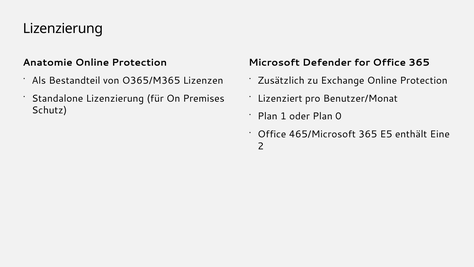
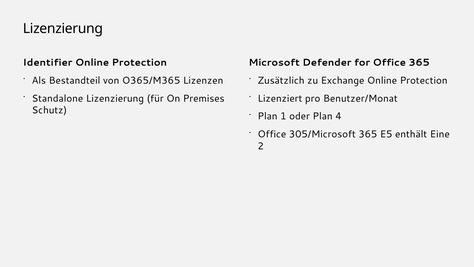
Anatomie: Anatomie -> Identifier
0: 0 -> 4
465/Microsoft: 465/Microsoft -> 305/Microsoft
